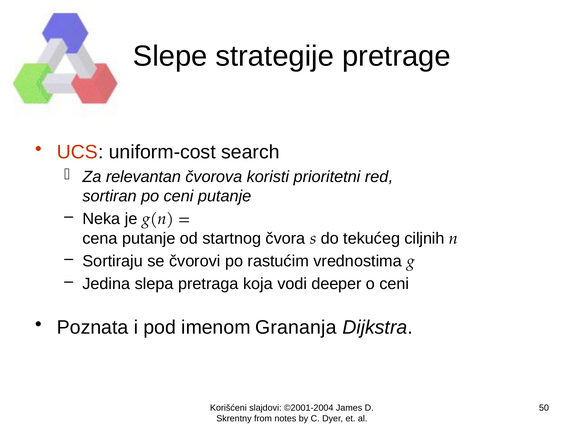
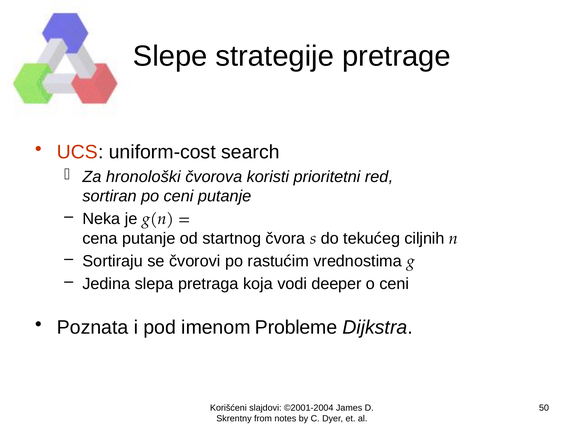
relevantan: relevantan -> hronološki
Grananja: Grananja -> Probleme
